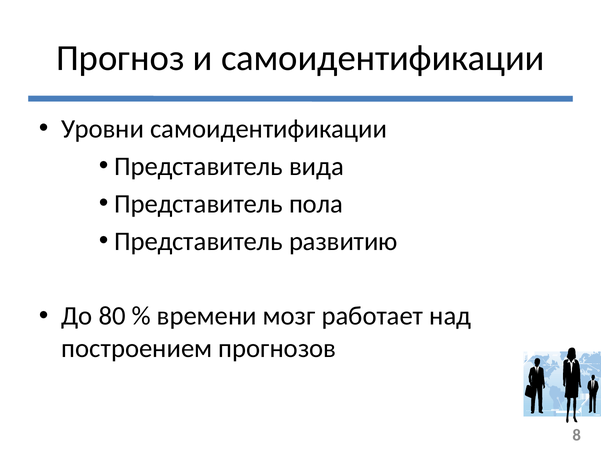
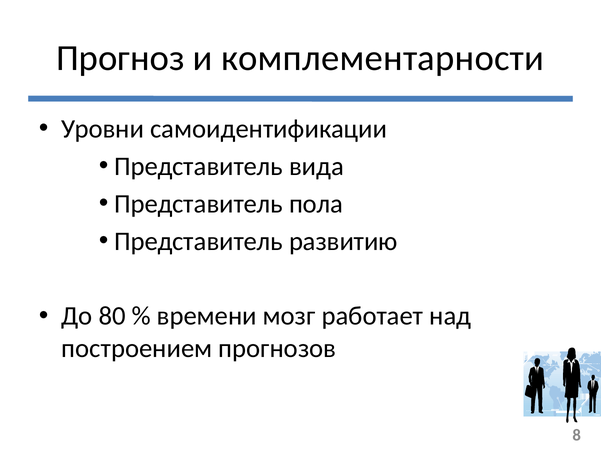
и самоидентификации: самоидентификации -> комплементарности
